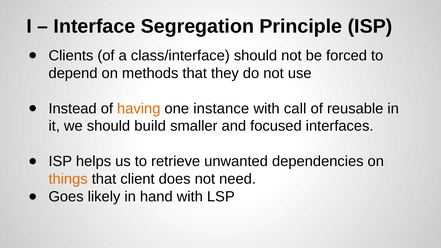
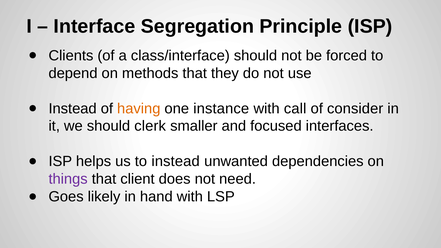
reusable: reusable -> consider
build: build -> clerk
to retrieve: retrieve -> instead
things colour: orange -> purple
